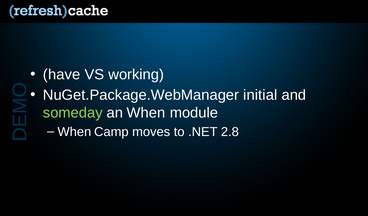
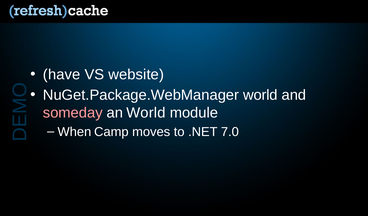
working: working -> website
NuGet.Package.WebManager initial: initial -> world
someday colour: light green -> pink
an When: When -> World
2.8: 2.8 -> 7.0
